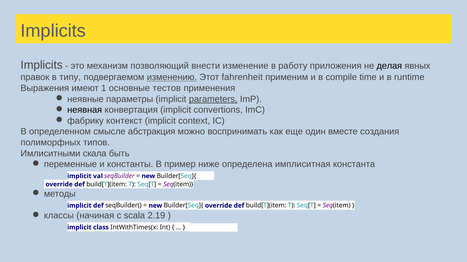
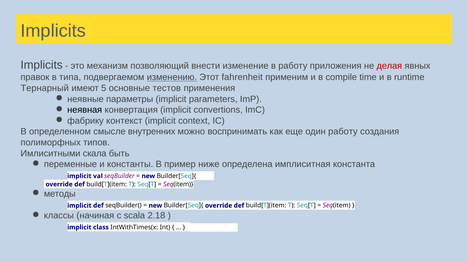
делая colour: black -> red
типу: типу -> типа
Выражения: Выражения -> Тернарный
1: 1 -> 5
parameters underline: present -> none
абстракция: абстракция -> внутренних
один вместе: вместе -> работу
2.19: 2.19 -> 2.18
